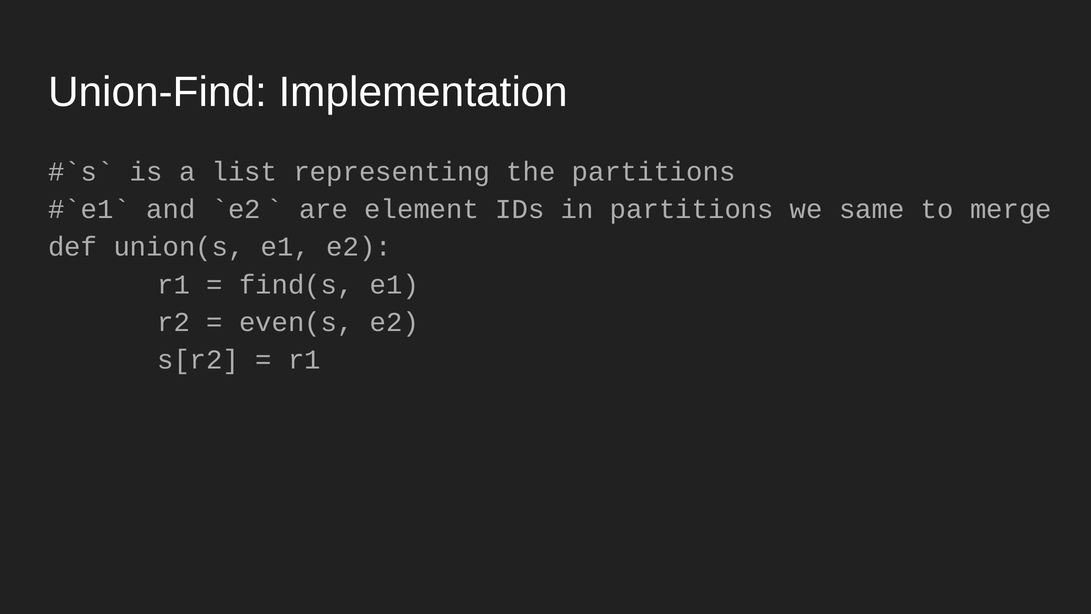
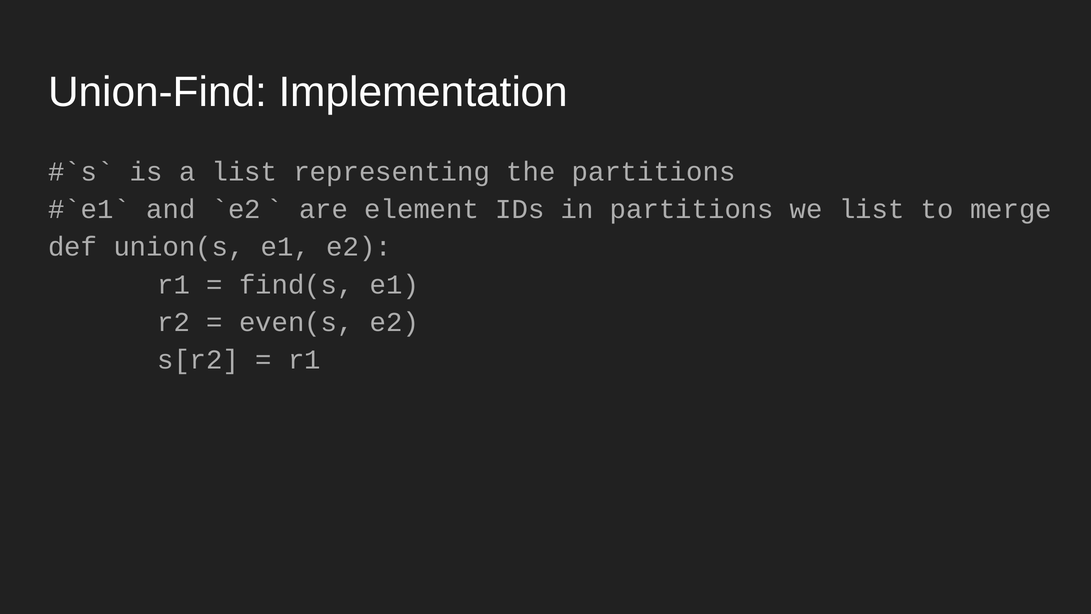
we same: same -> list
